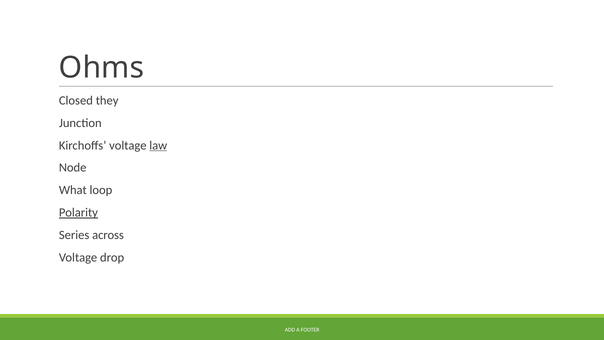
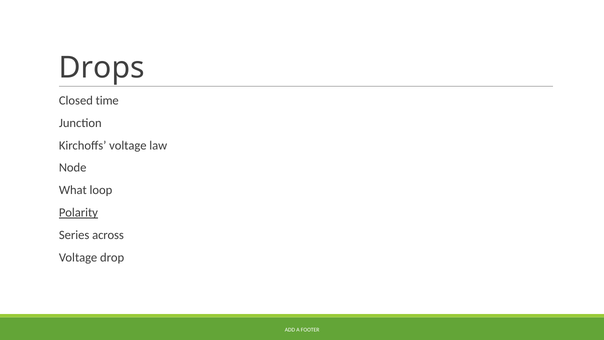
Ohms: Ohms -> Drops
they: they -> time
law underline: present -> none
